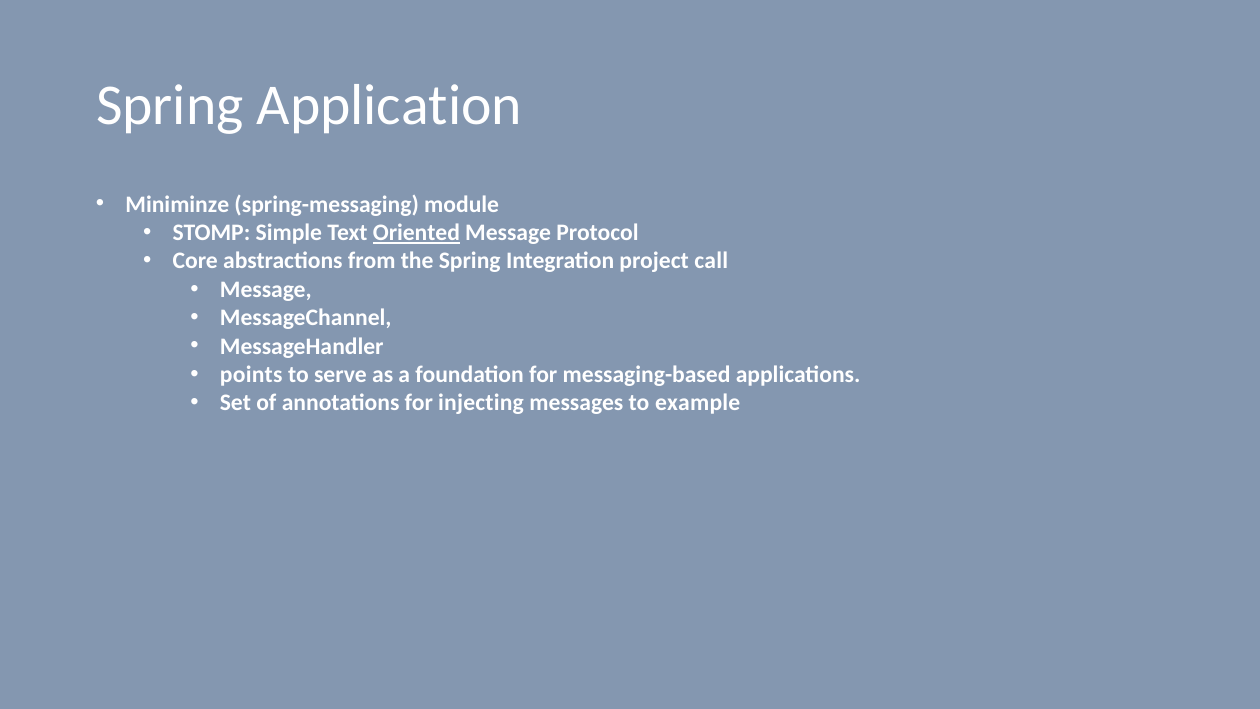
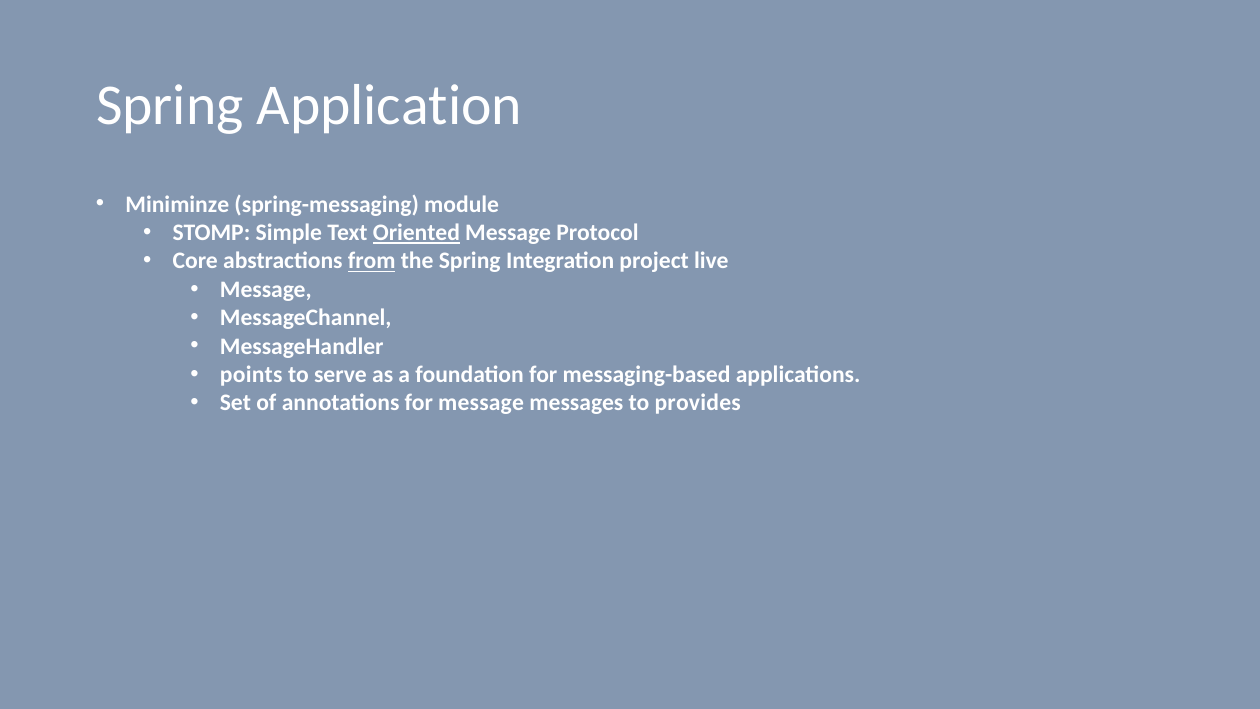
from underline: none -> present
call: call -> live
for injecting: injecting -> message
example: example -> provides
